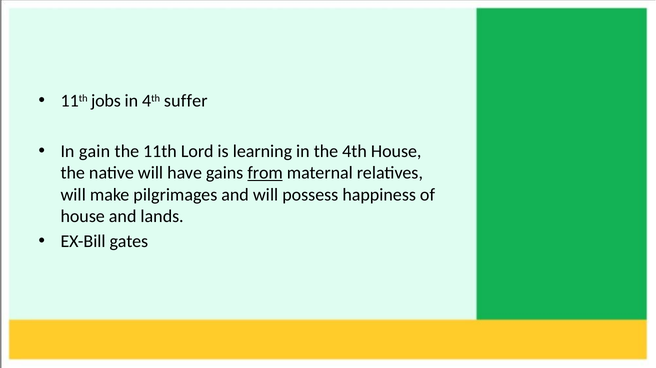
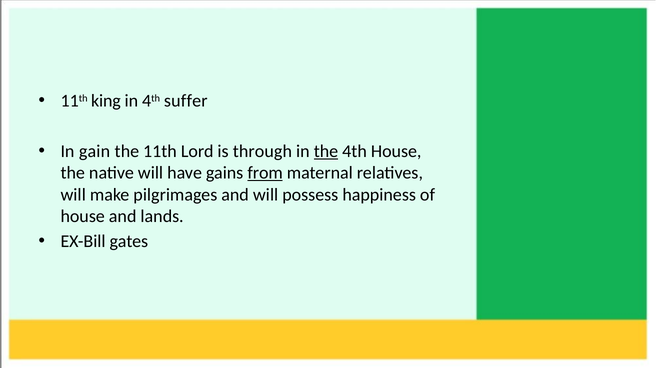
jobs: jobs -> king
learning: learning -> through
the at (326, 151) underline: none -> present
